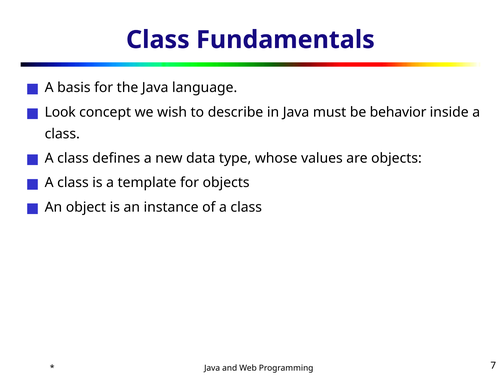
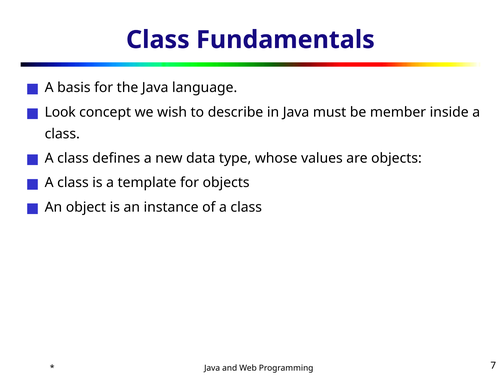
behavior: behavior -> member
